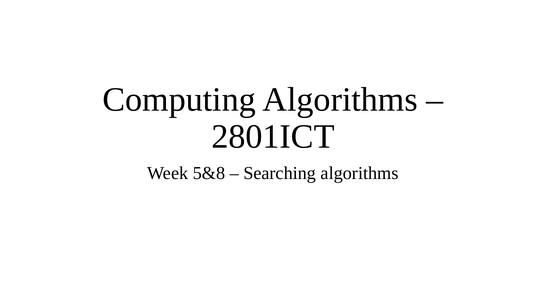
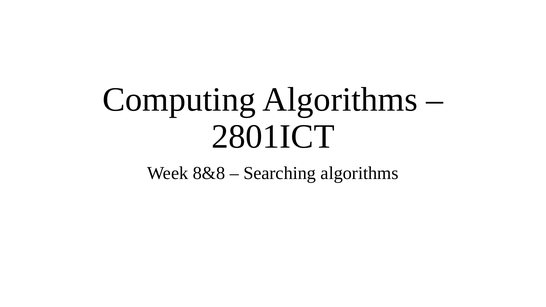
5&8: 5&8 -> 8&8
